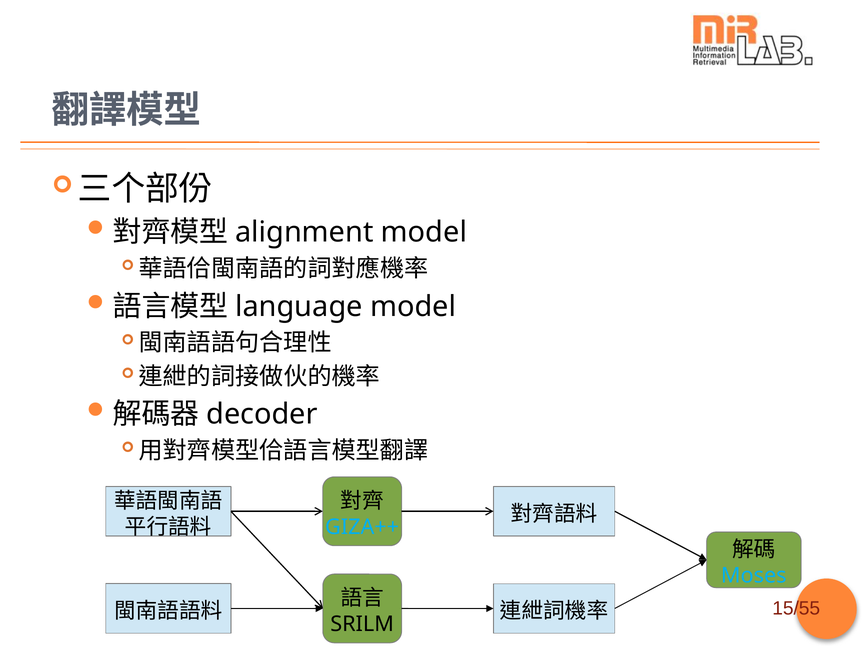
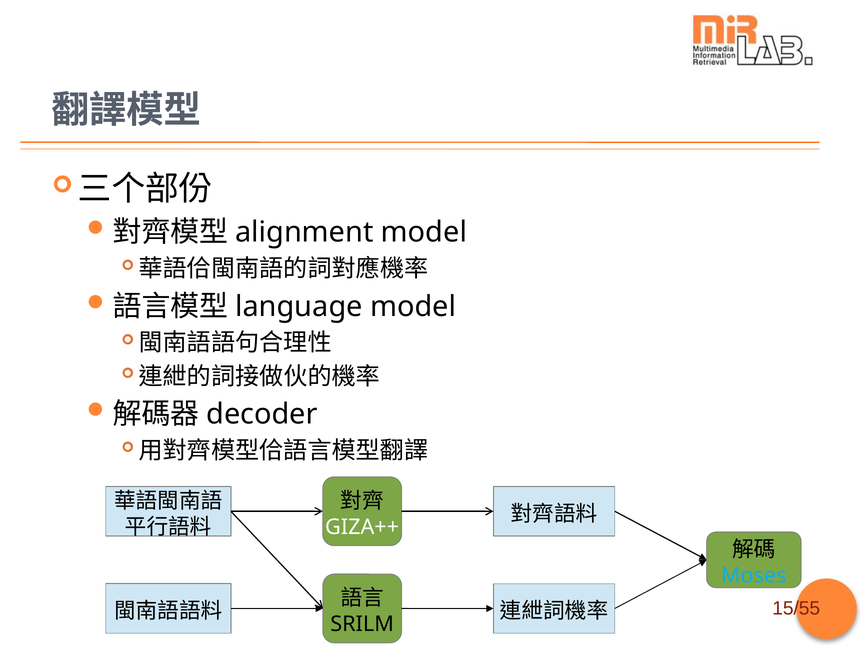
GIZA++ colour: light blue -> white
